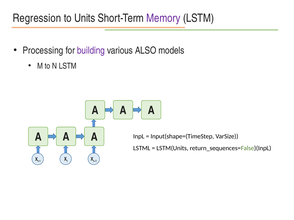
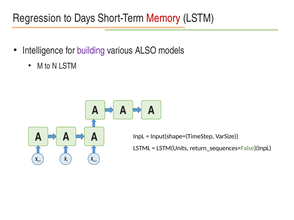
Units: Units -> Days
Memory colour: purple -> red
Processing: Processing -> Intelligence
